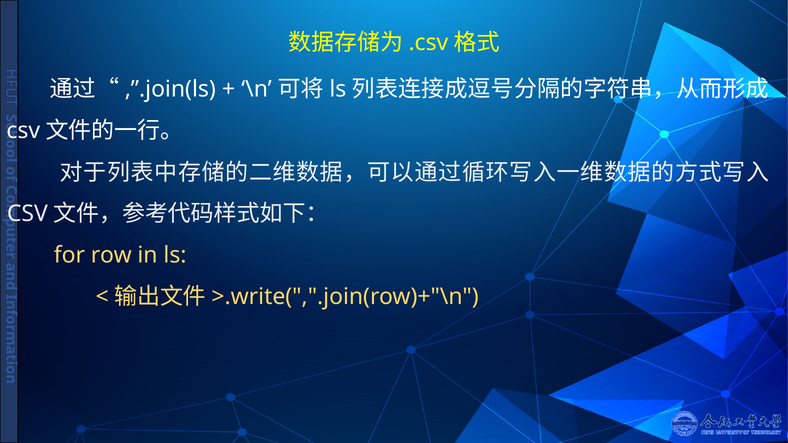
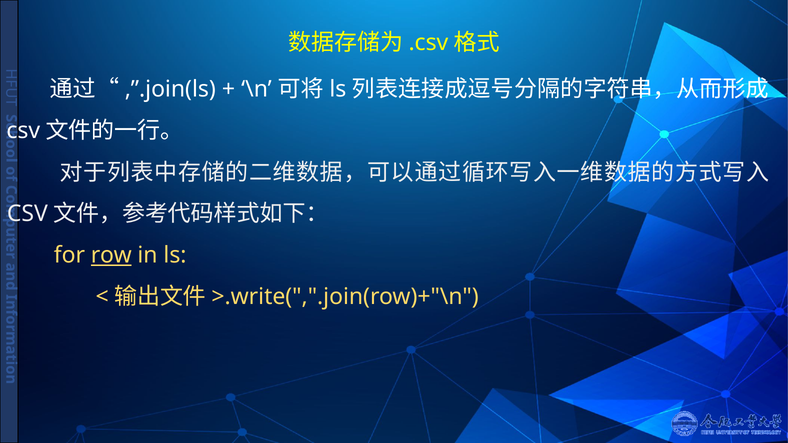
row underline: none -> present
